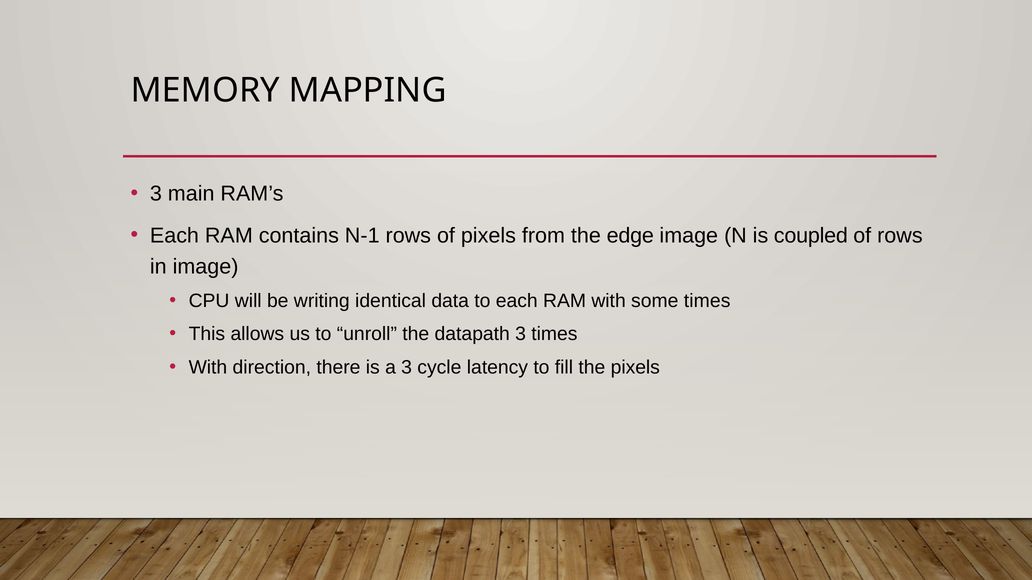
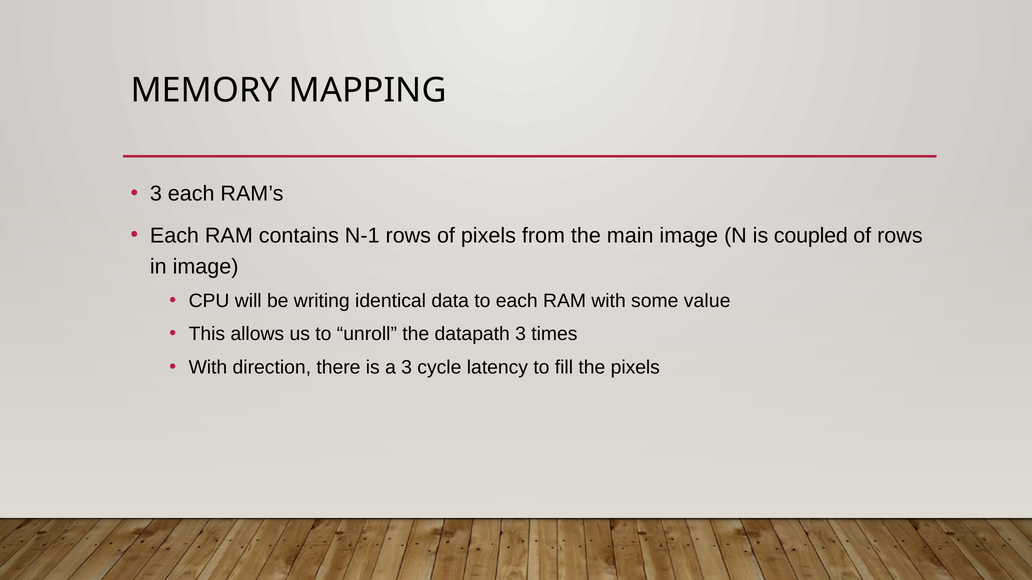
3 main: main -> each
edge: edge -> main
some times: times -> value
